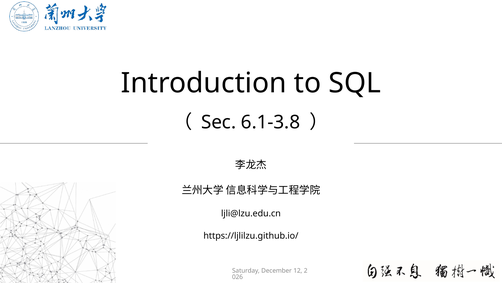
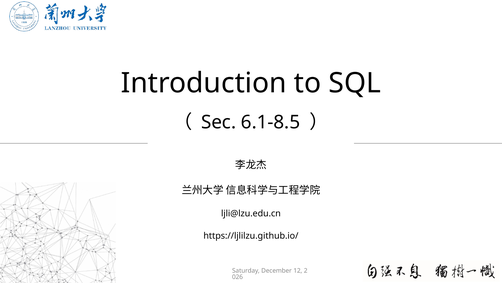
6.1-3.8: 6.1-3.8 -> 6.1-8.5
